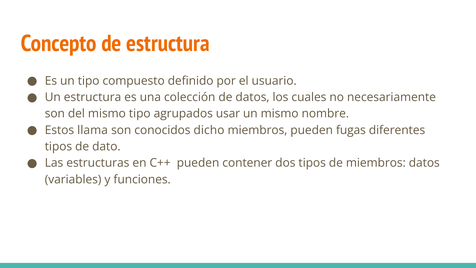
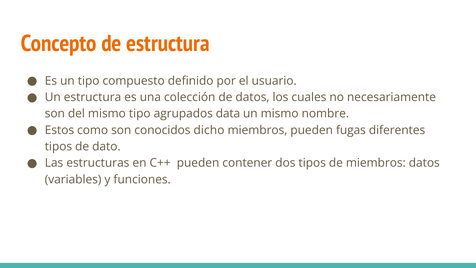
usar: usar -> data
llama: llama -> como
